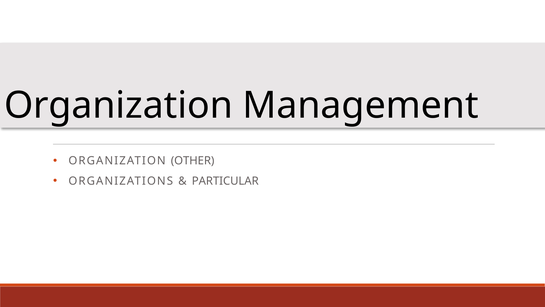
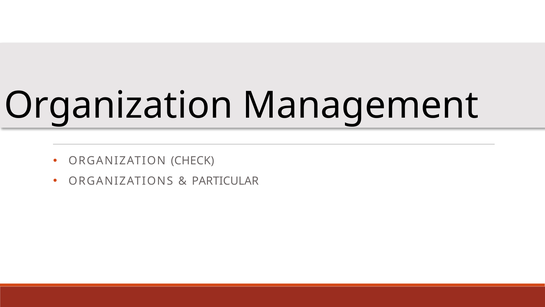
OTHER: OTHER -> CHECK
